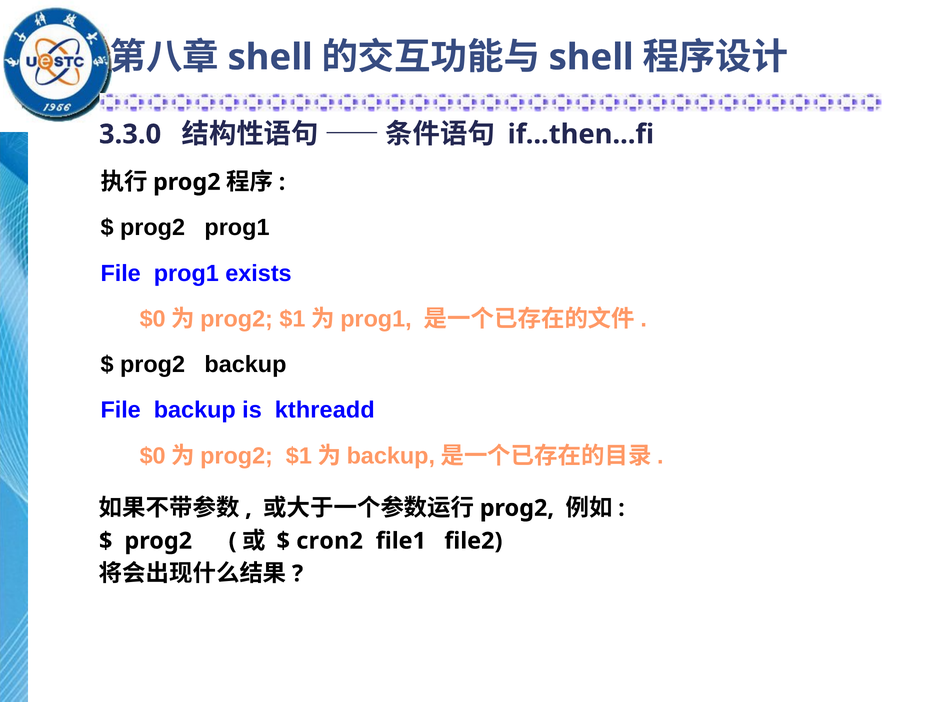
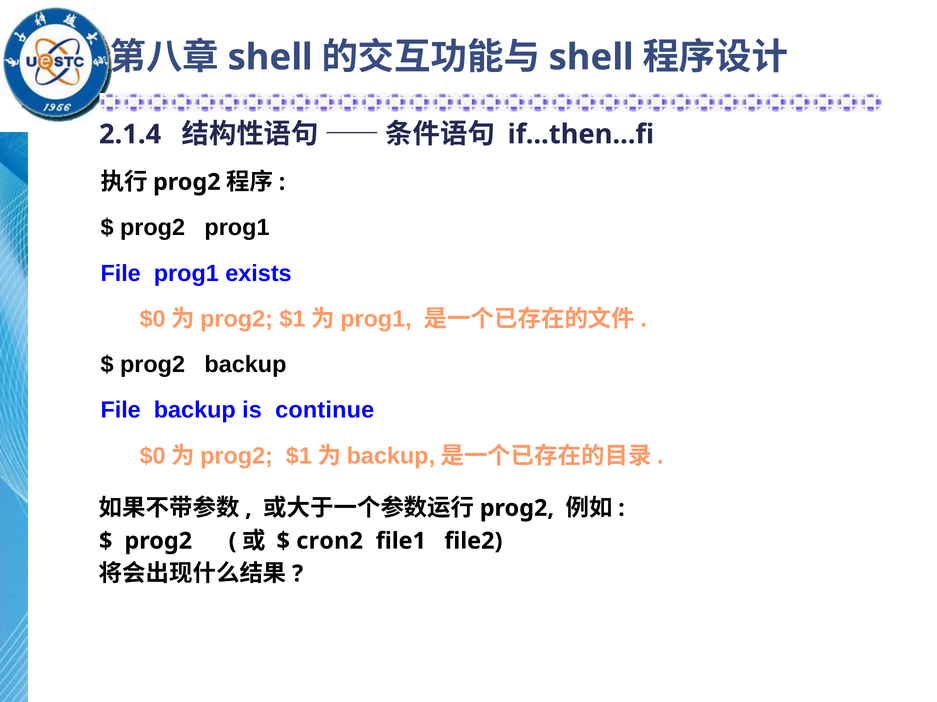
3.3.0: 3.3.0 -> 2.1.4
kthreadd: kthreadd -> continue
